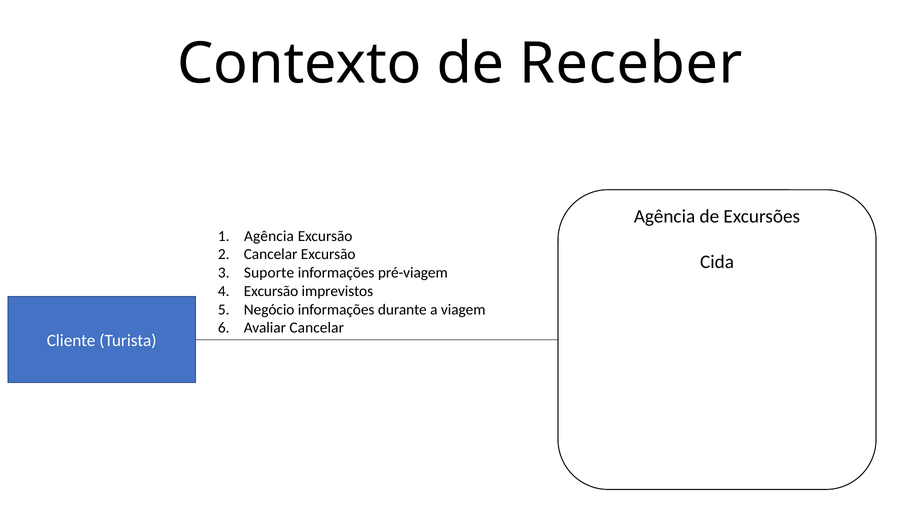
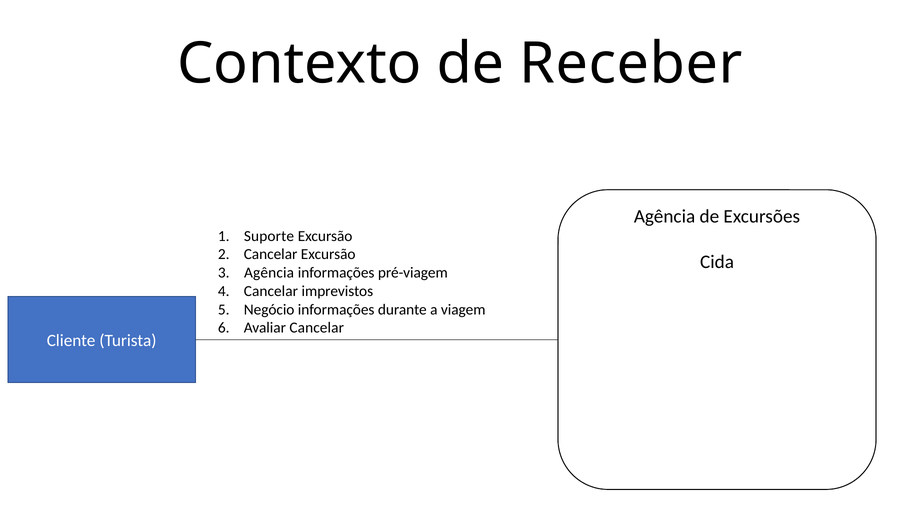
Agência at (269, 236): Agência -> Suporte
Suporte at (269, 273): Suporte -> Agência
Excursão at (271, 291): Excursão -> Cancelar
